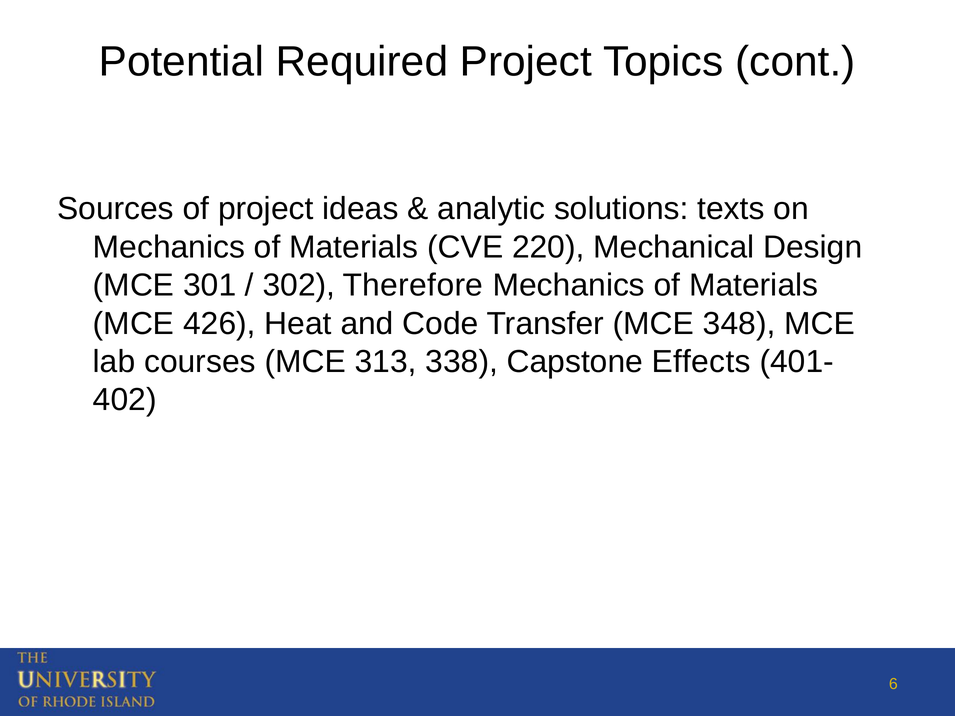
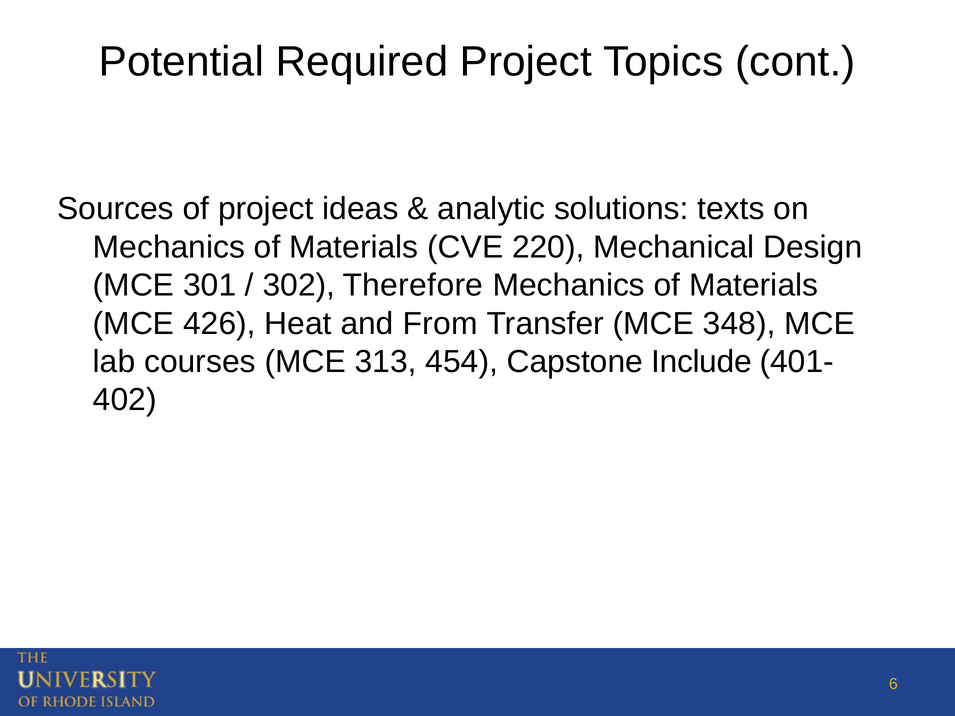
Code: Code -> From
338: 338 -> 454
Effects: Effects -> Include
